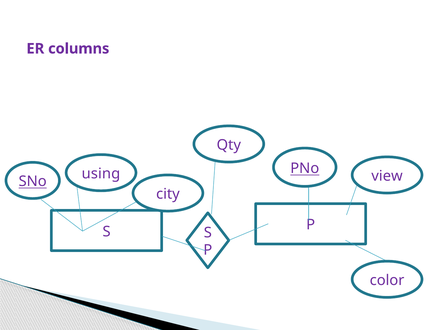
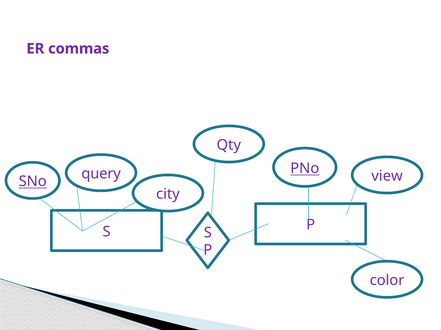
columns: columns -> commas
using: using -> query
